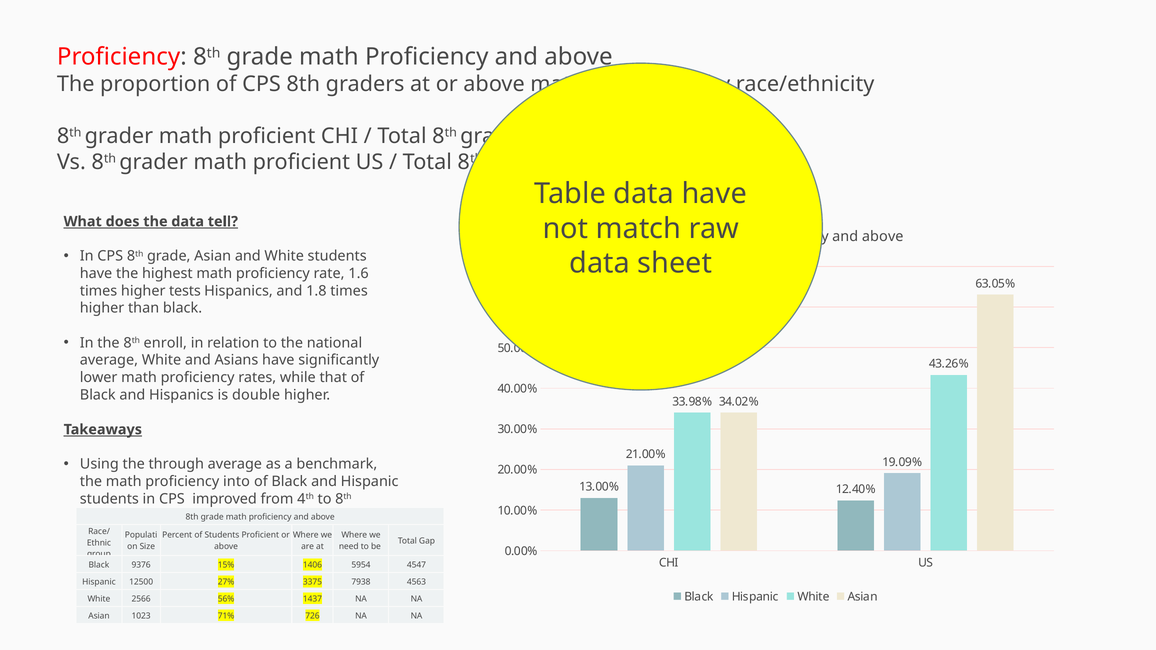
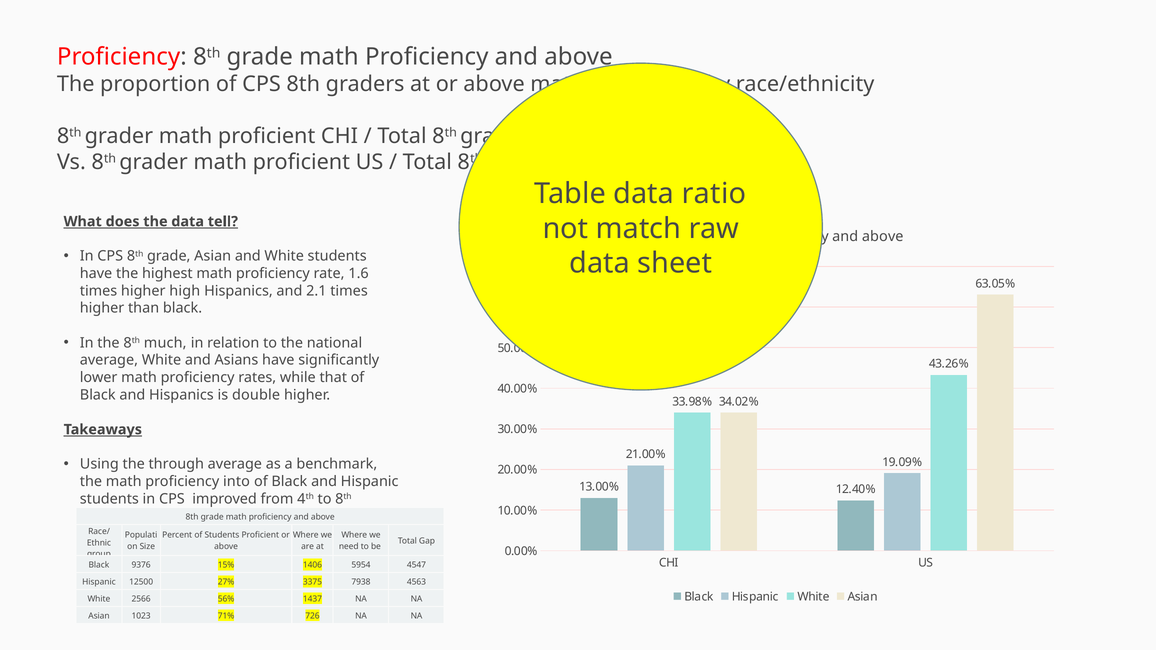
data have: have -> ratio
tests: tests -> high
1.8: 1.8 -> 2.1
enroll: enroll -> much
